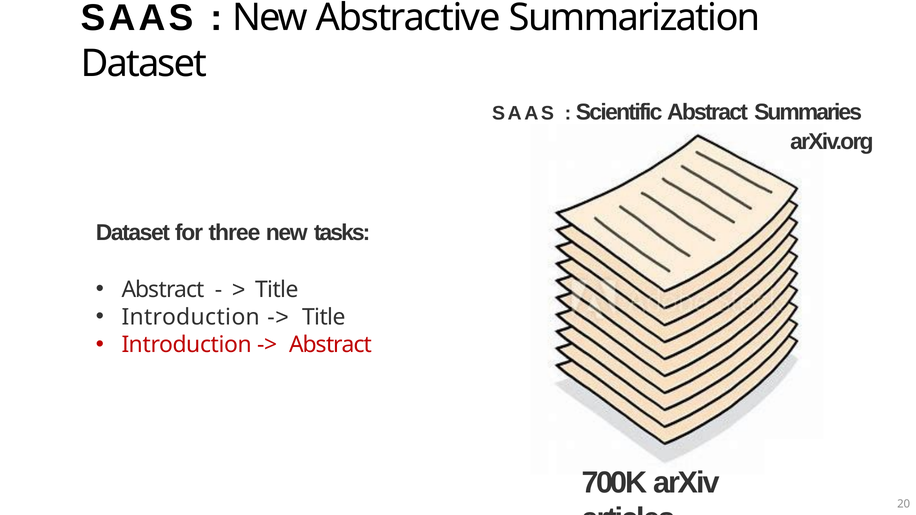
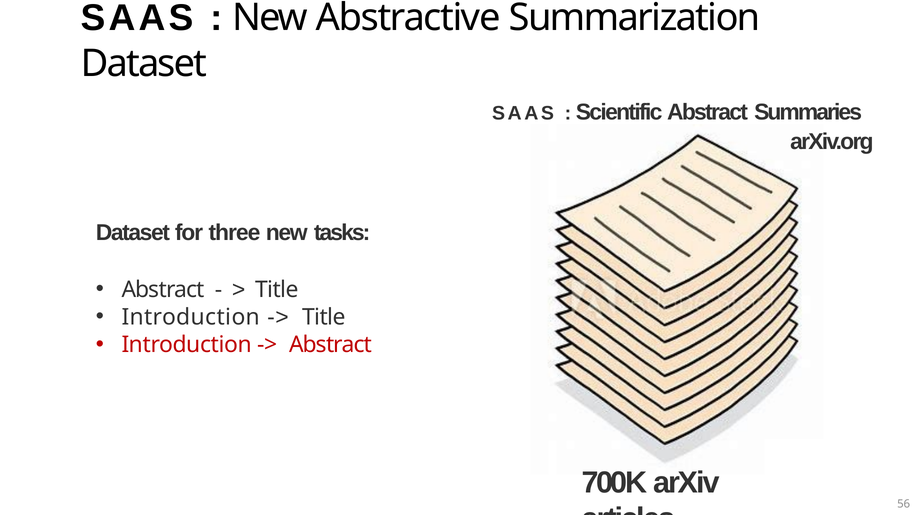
20: 20 -> 56
